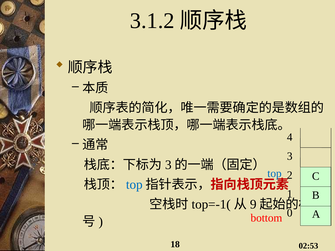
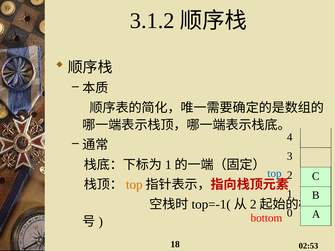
3 at (168, 165): 3 -> 1
top at (134, 185) colour: blue -> orange
9 at (253, 204): 9 -> 2
